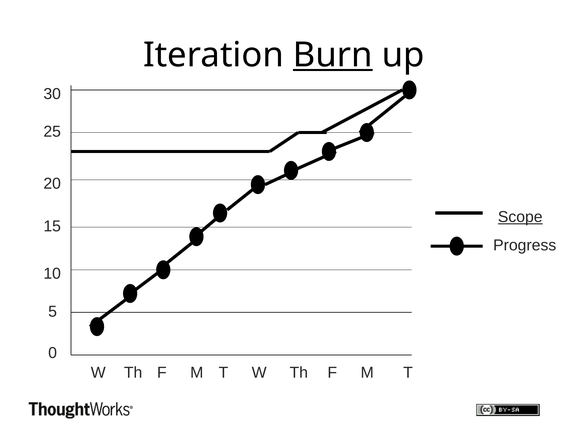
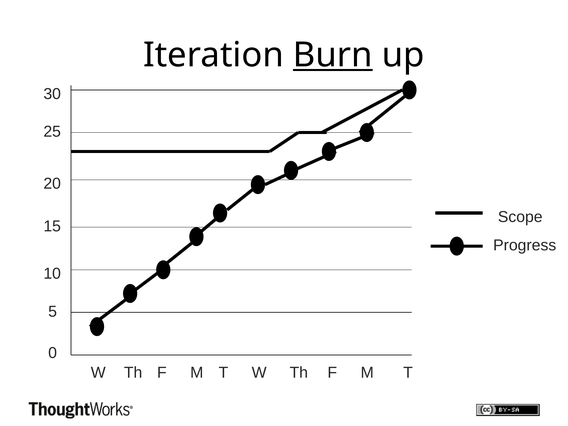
Scope underline: present -> none
